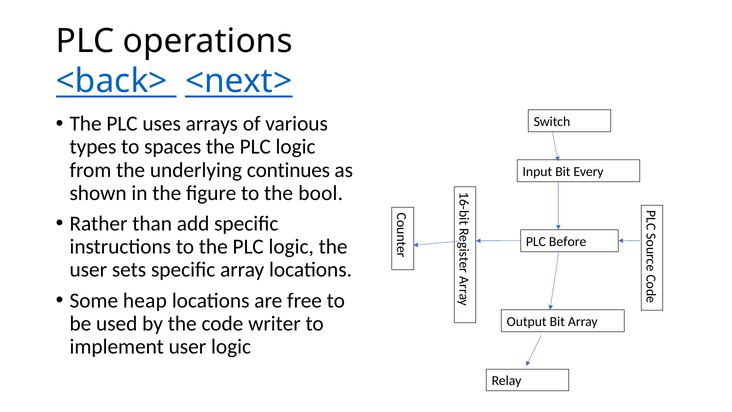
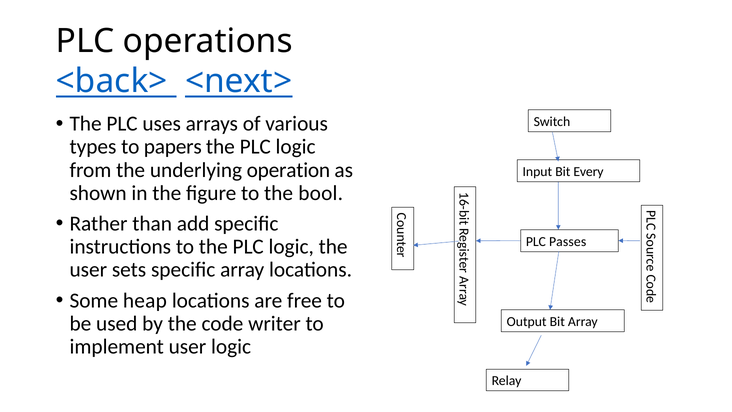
spaces: spaces -> papers
continues: continues -> operation
Before: Before -> Passes
